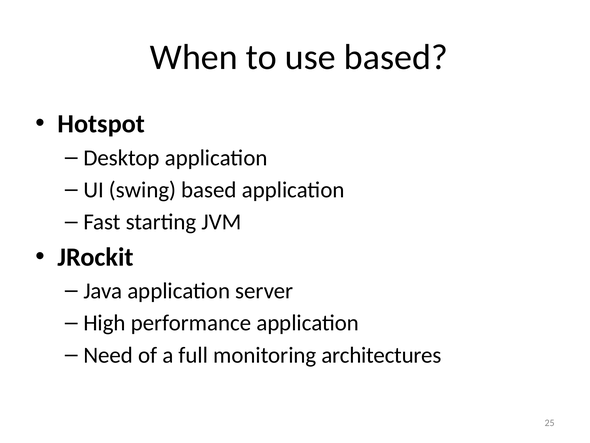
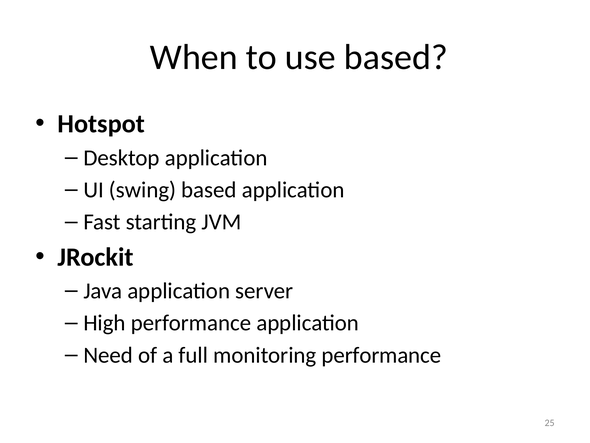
monitoring architectures: architectures -> performance
